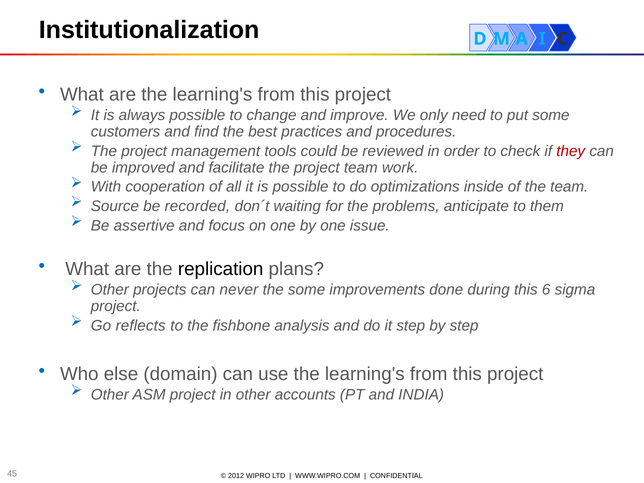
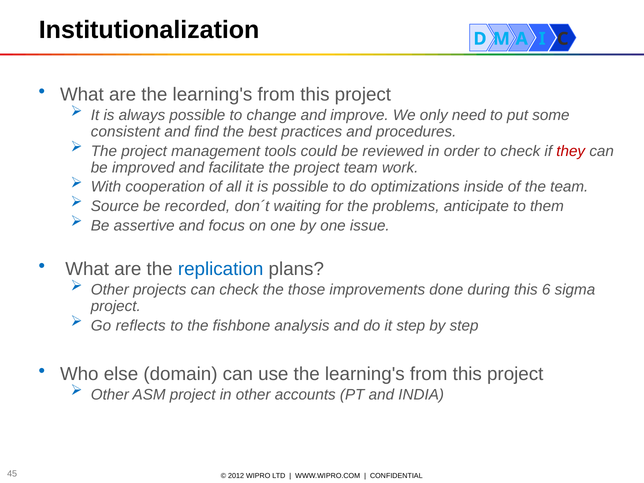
customers: customers -> consistent
replication colour: black -> blue
can never: never -> check
the some: some -> those
